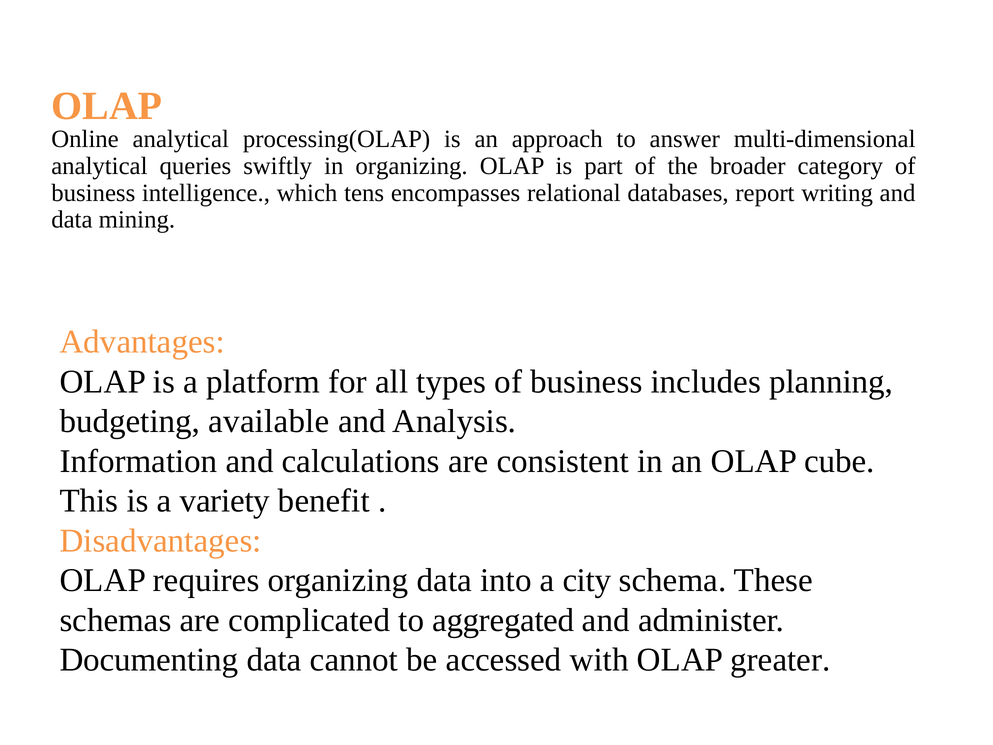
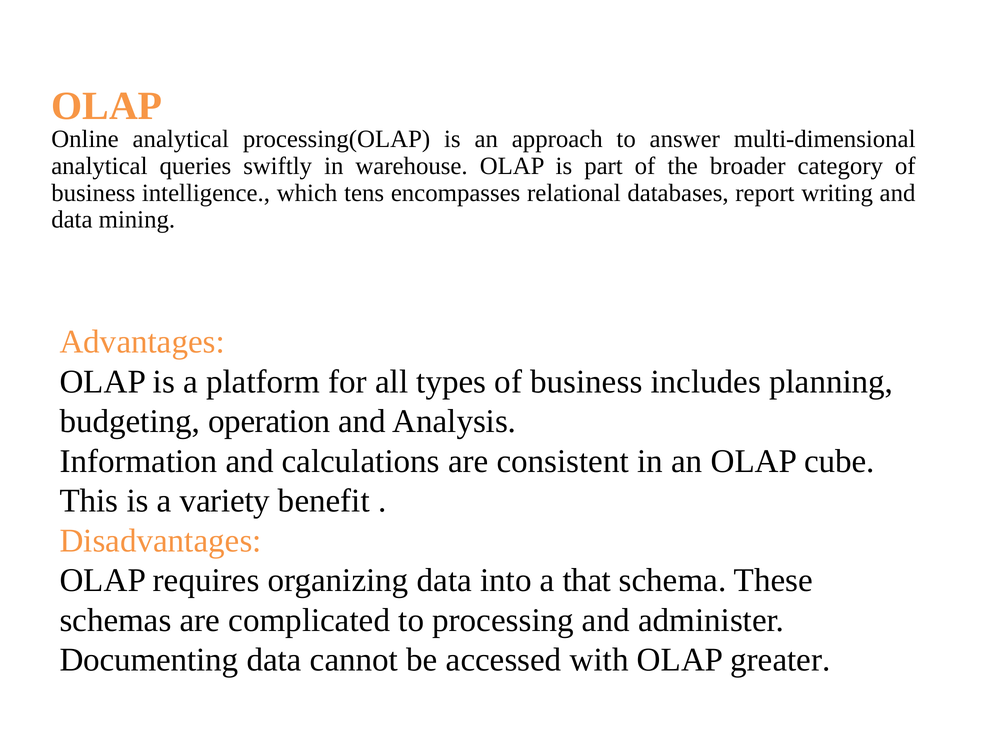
in organizing: organizing -> warehouse
available: available -> operation
city: city -> that
aggregated: aggregated -> processing
